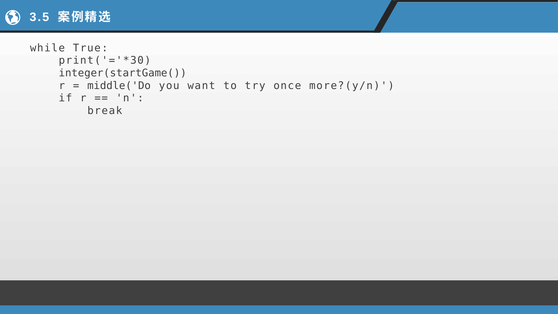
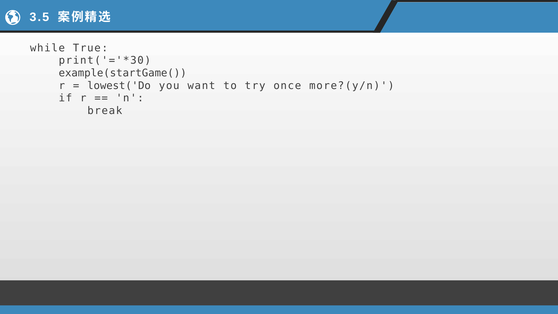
integer(startGame(: integer(startGame( -> example(startGame(
middle('Do: middle('Do -> lowest('Do
